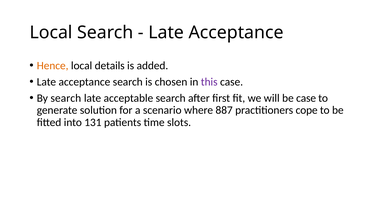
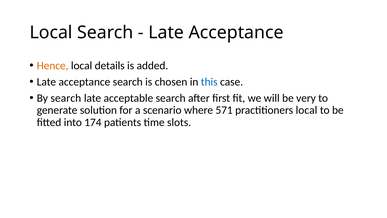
this colour: purple -> blue
be case: case -> very
887: 887 -> 571
practitioners cope: cope -> local
131: 131 -> 174
